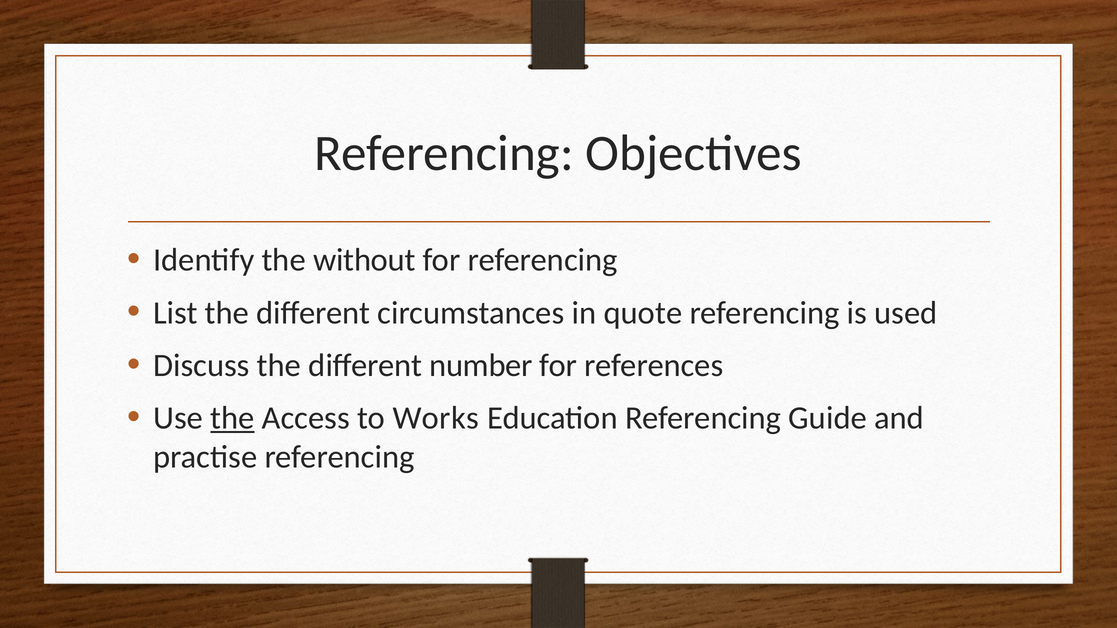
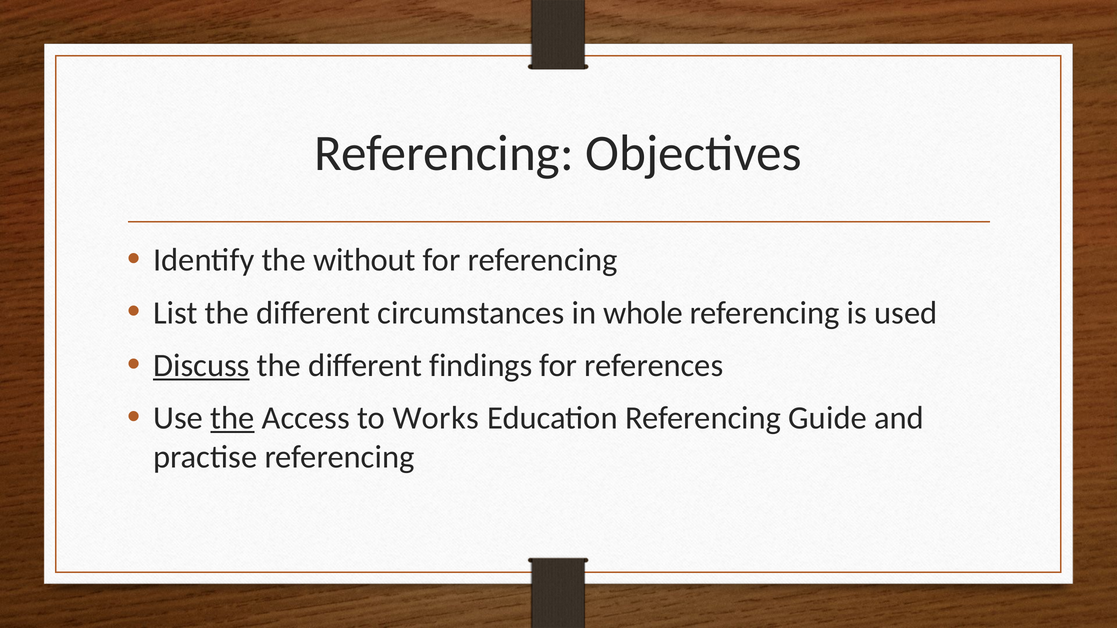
quote: quote -> whole
Discuss underline: none -> present
number: number -> findings
